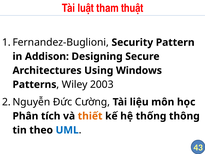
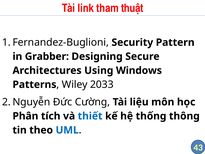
luật: luật -> link
Addison: Addison -> Grabber
2003: 2003 -> 2033
thiết colour: orange -> blue
